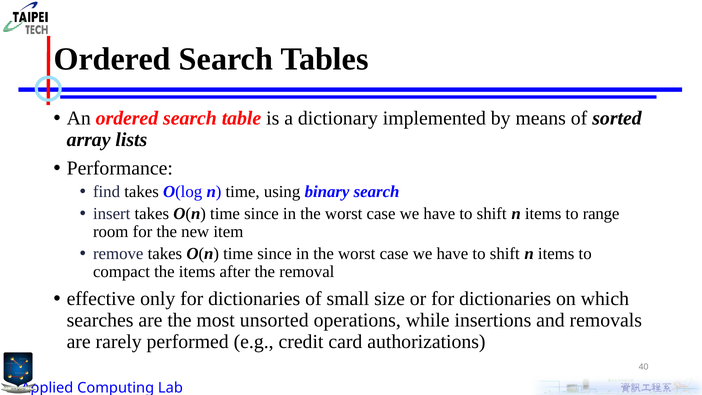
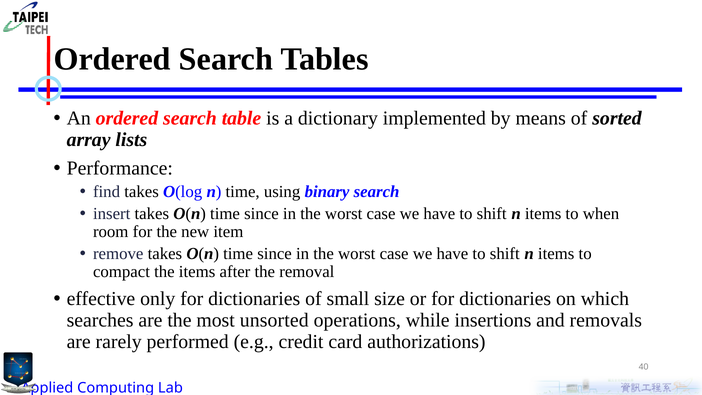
range: range -> when
